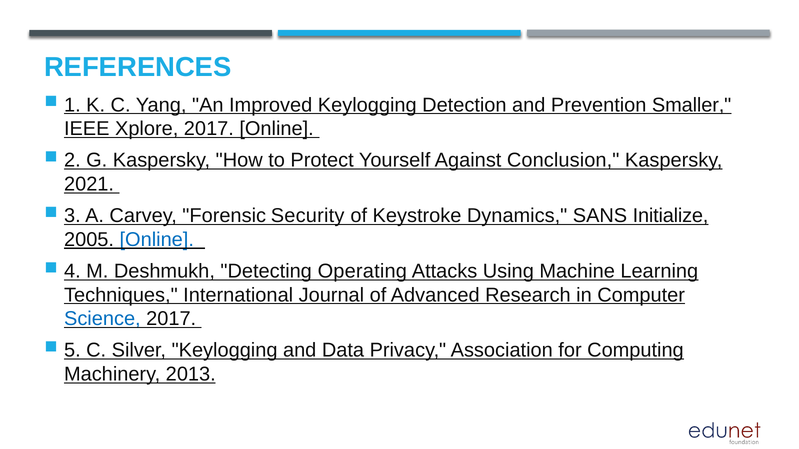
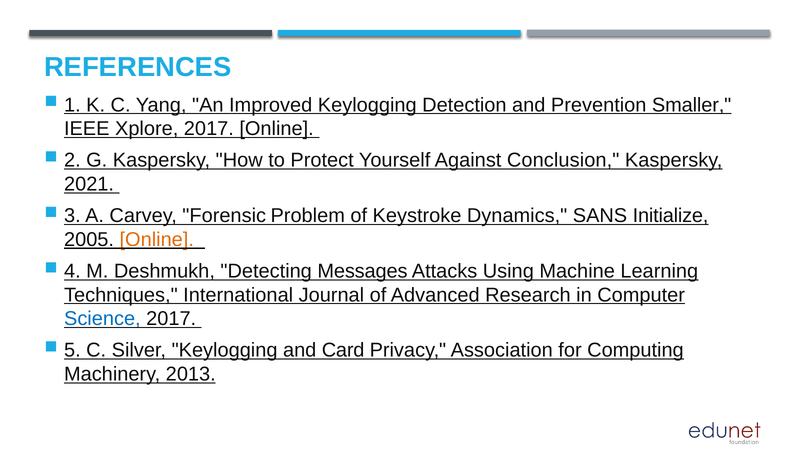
Security: Security -> Problem
Online at (157, 240) colour: blue -> orange
Operating: Operating -> Messages
Data: Data -> Card
